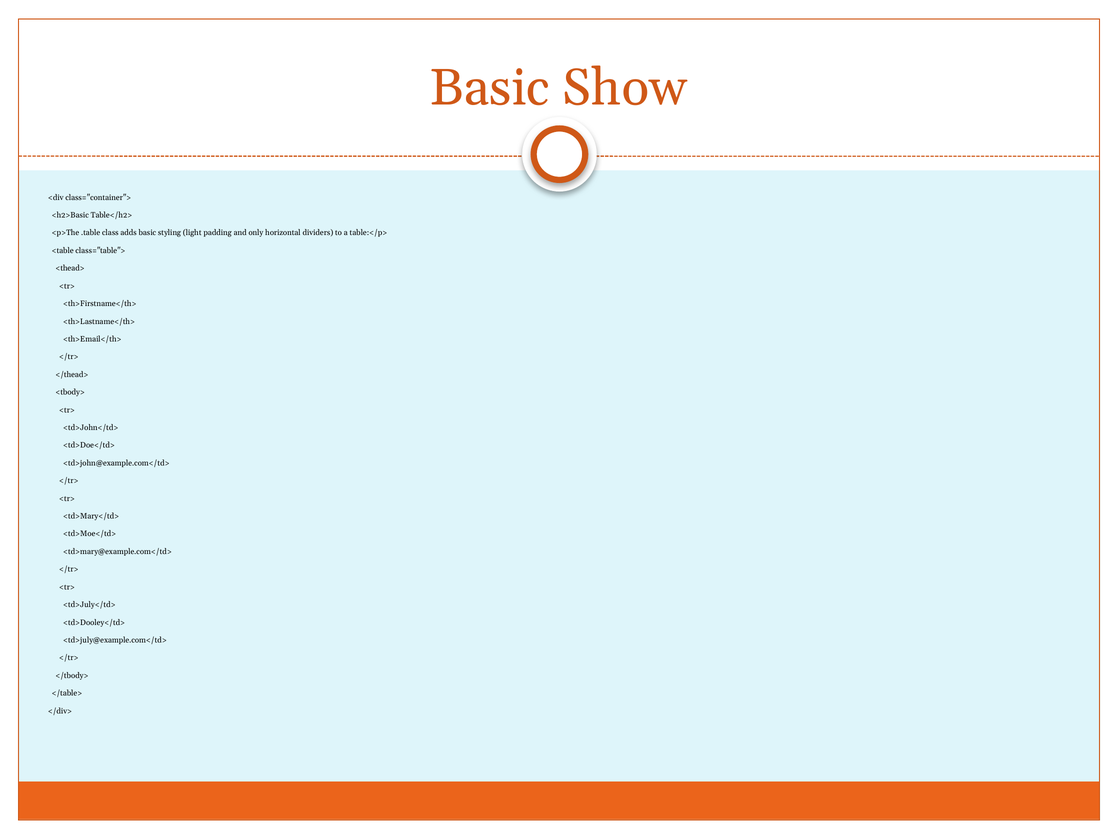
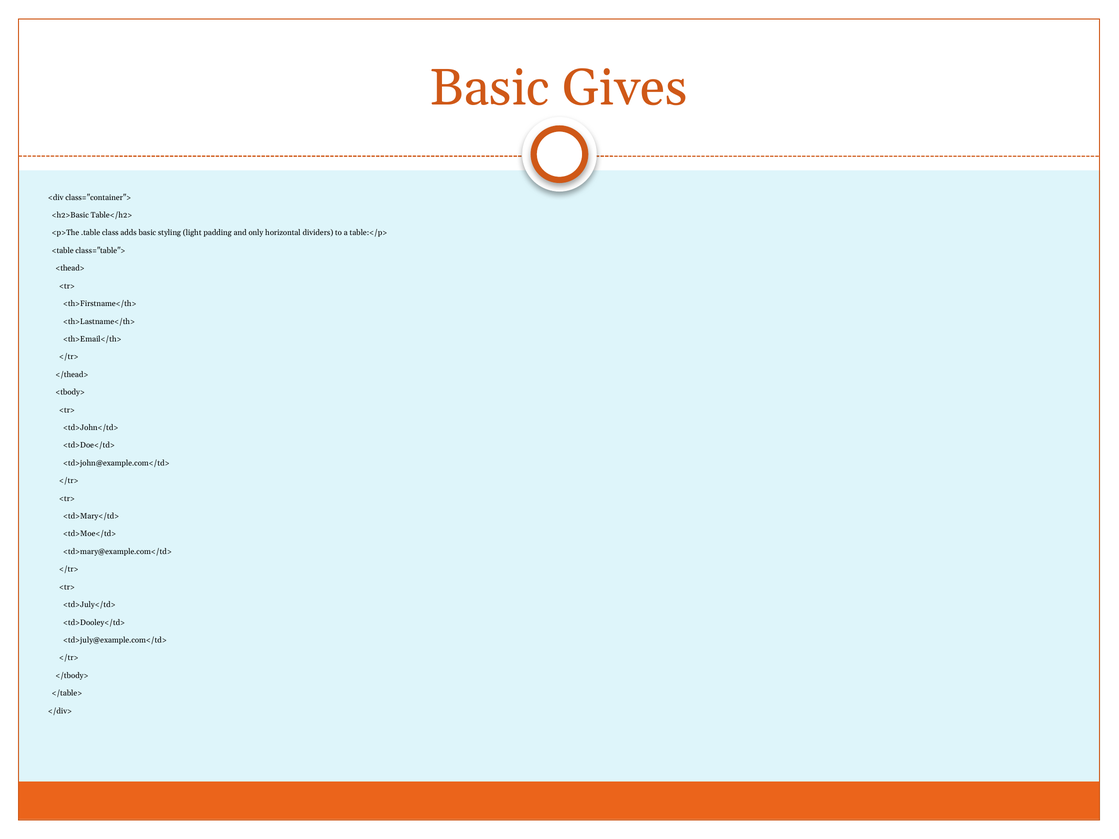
Show: Show -> Gives
